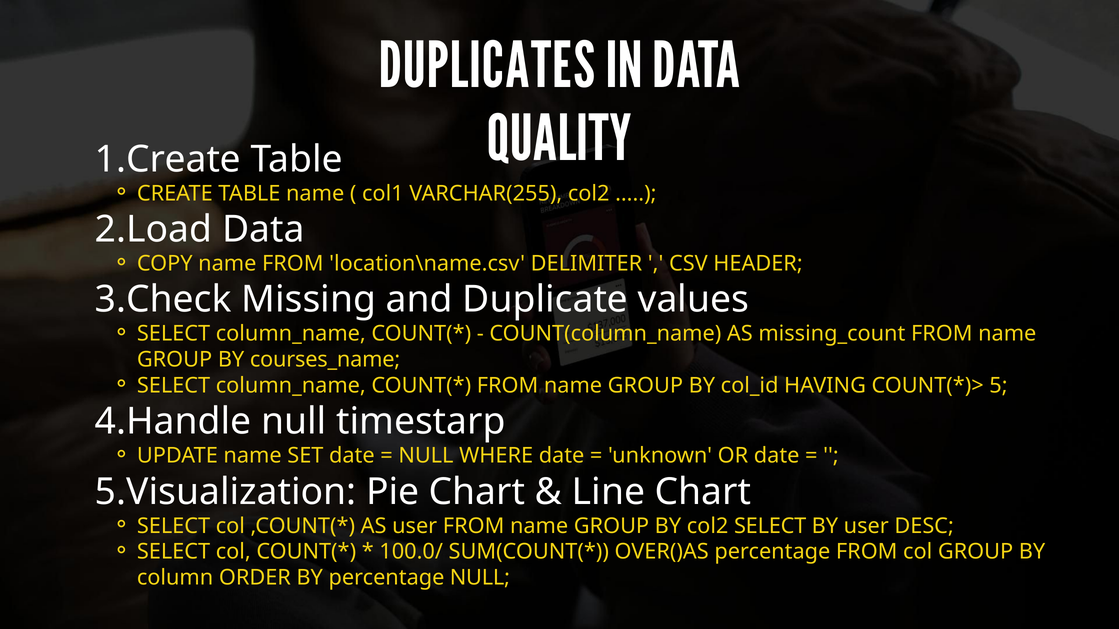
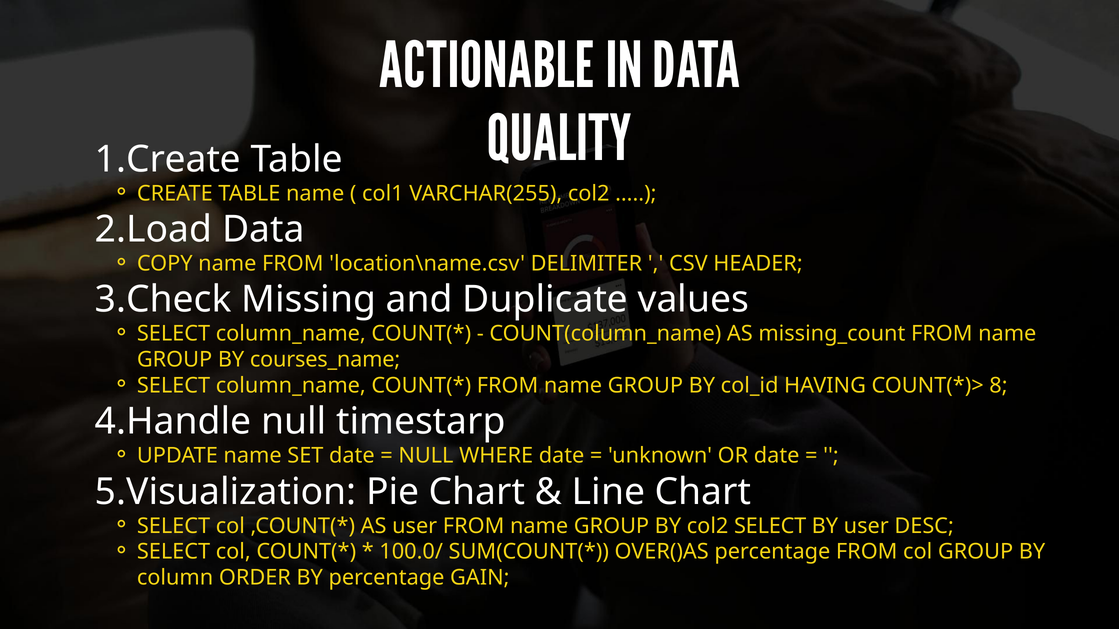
DUPLICATES: DUPLICATES -> ACTIONABLE
5: 5 -> 8
percentage NULL: NULL -> GAIN
